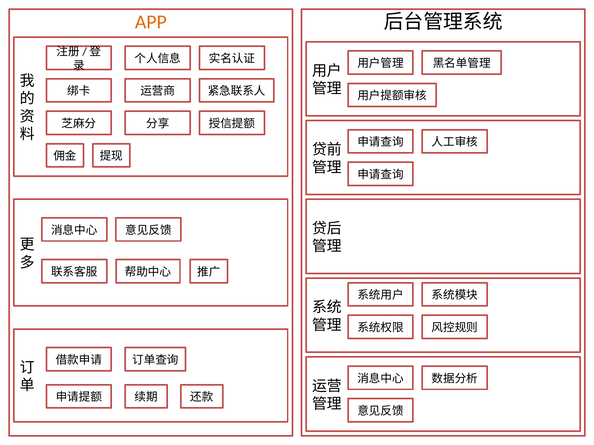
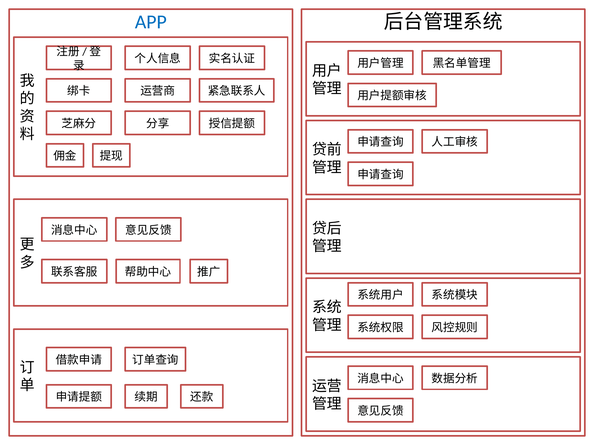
APP colour: orange -> blue
